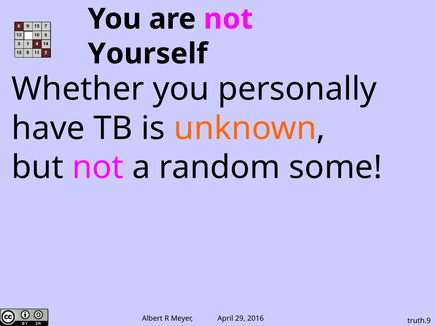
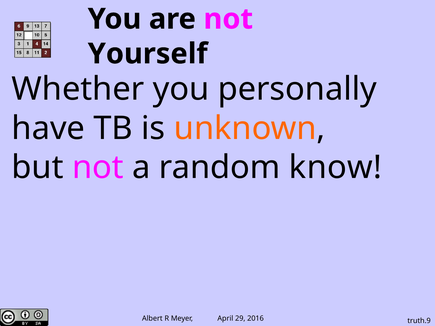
some: some -> know
